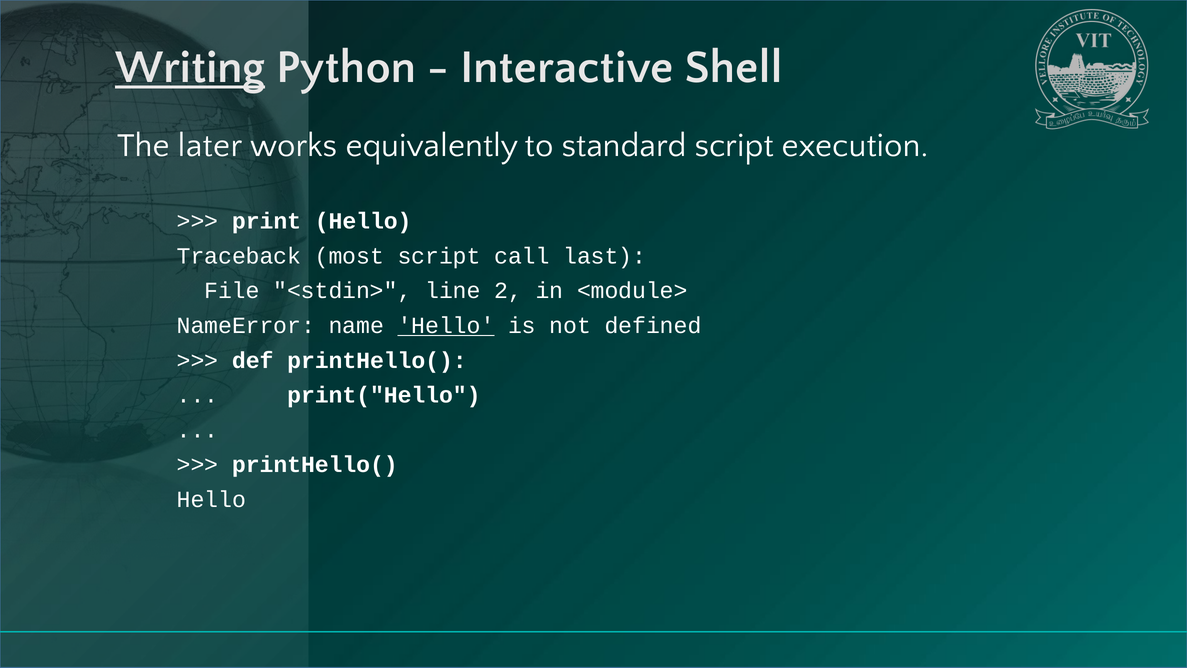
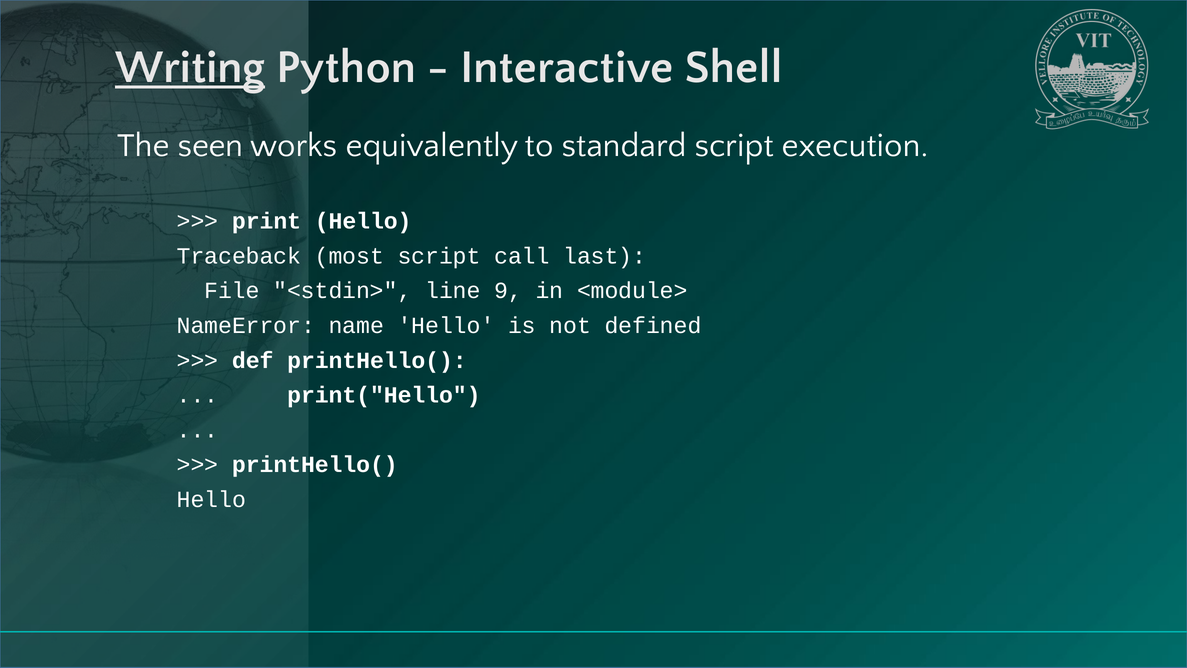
later: later -> seen
2: 2 -> 9
Hello at (446, 325) underline: present -> none
